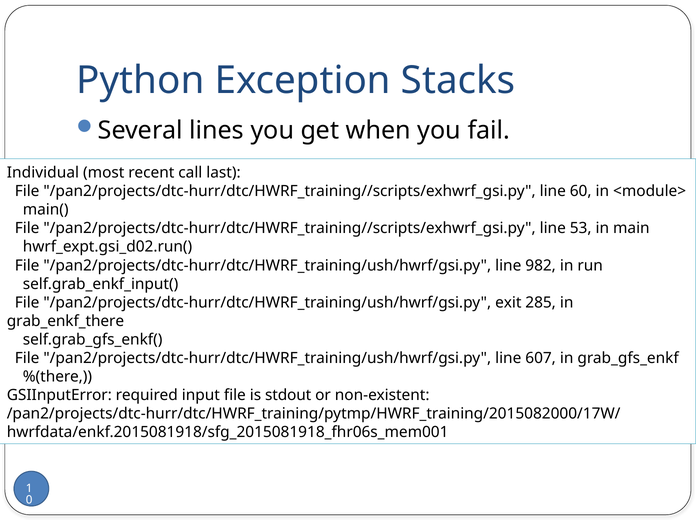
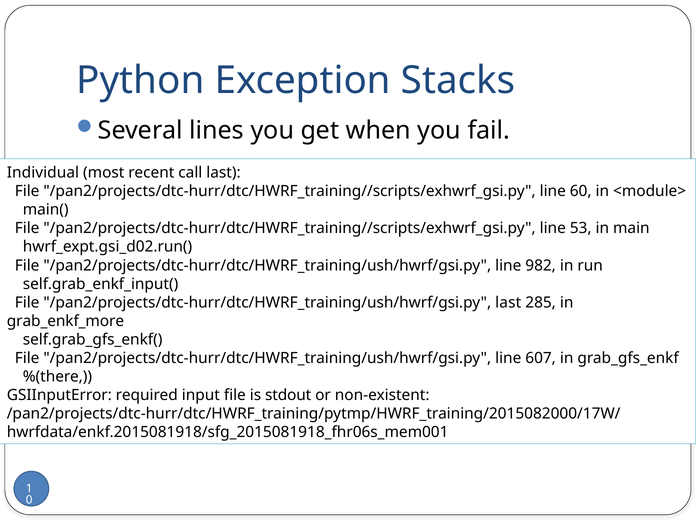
/pan2/projects/dtc-hurr/dtc/HWRF_training/ush/hwrf/gsi.py exit: exit -> last
grab_enkf_there: grab_enkf_there -> grab_enkf_more
